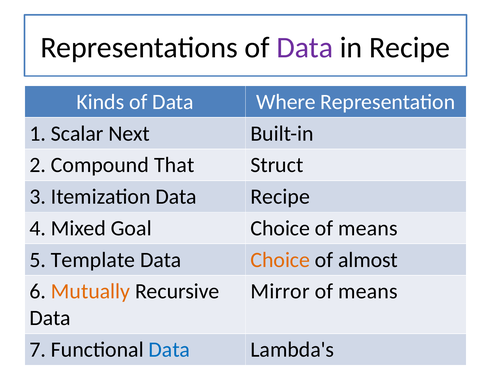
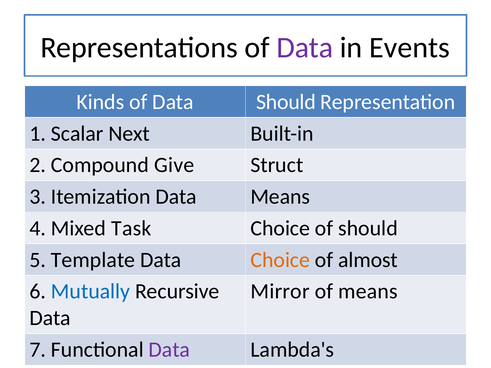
in Recipe: Recipe -> Events
Data Where: Where -> Should
That: That -> Give
Data Recipe: Recipe -> Means
Goal: Goal -> Task
Choice of means: means -> should
Mutually colour: orange -> blue
Data at (169, 350) colour: blue -> purple
